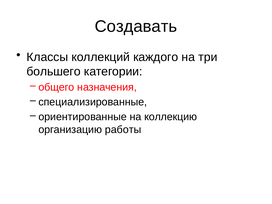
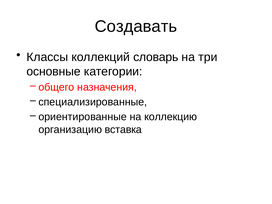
каждого: каждого -> словарь
большего: большего -> основные
работы: работы -> вставка
